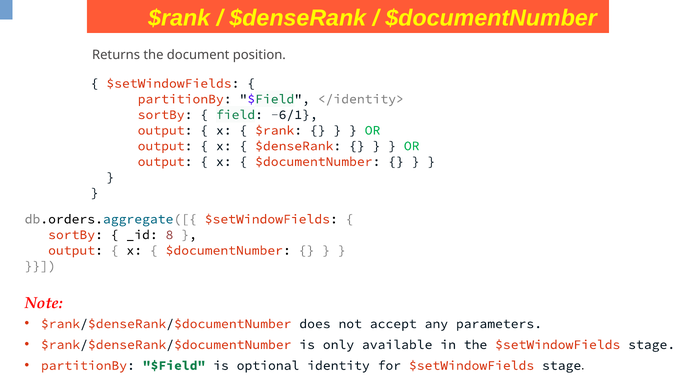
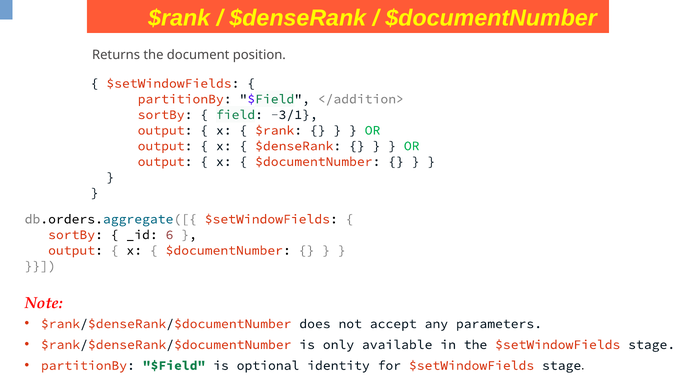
</identity>: </identity> -> </addition>
-6/1: -6/1 -> -3/1
8: 8 -> 6
